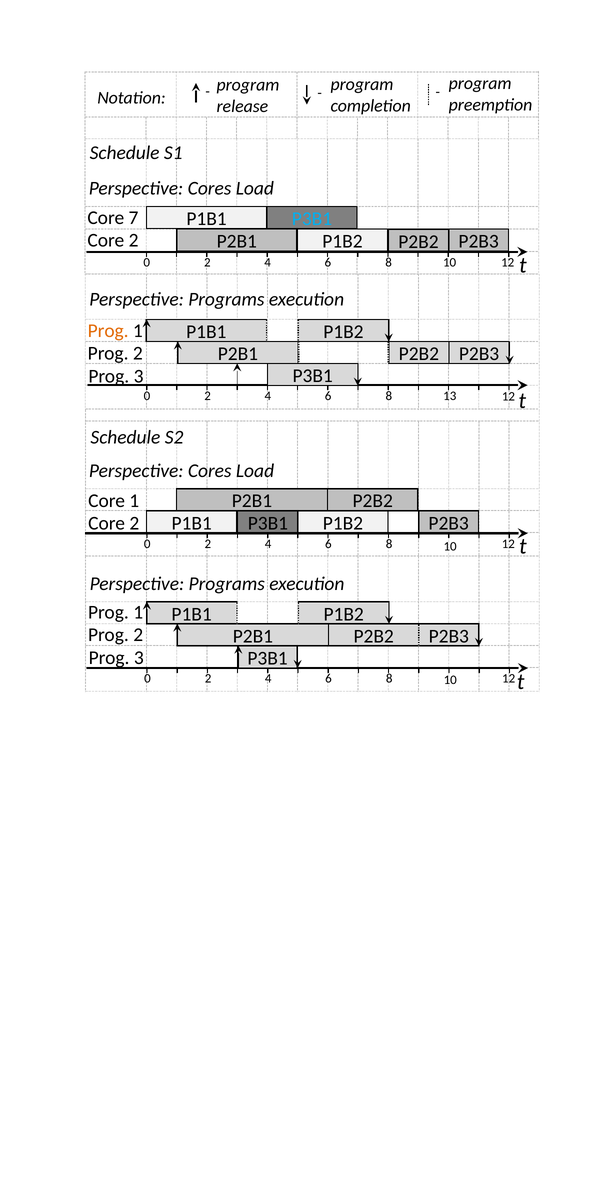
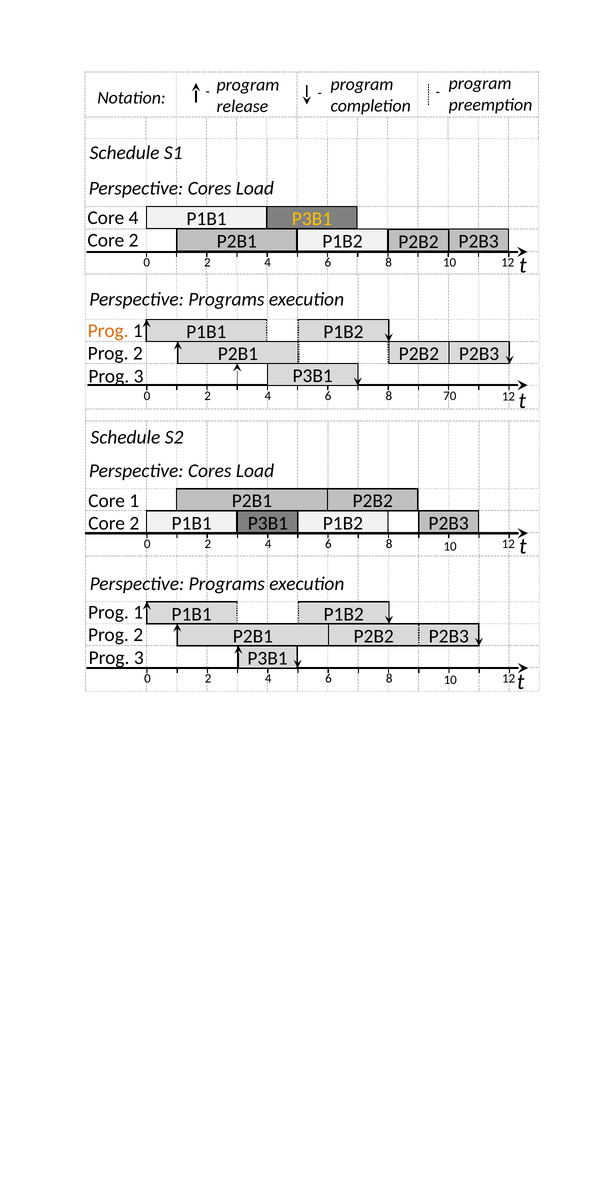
Core 7: 7 -> 4
P3B1 at (312, 219) colour: light blue -> yellow
13: 13 -> 70
